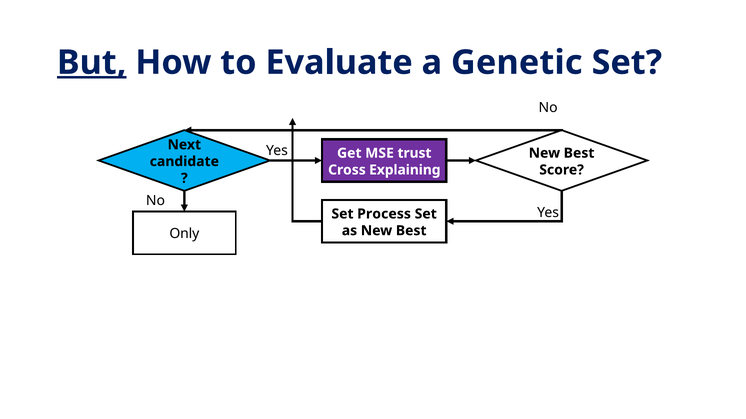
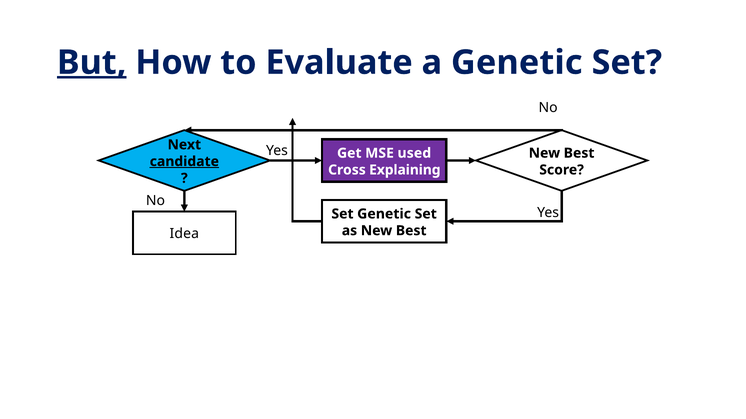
trust: trust -> used
candidate underline: none -> present
Set Process: Process -> Genetic
Only: Only -> Idea
